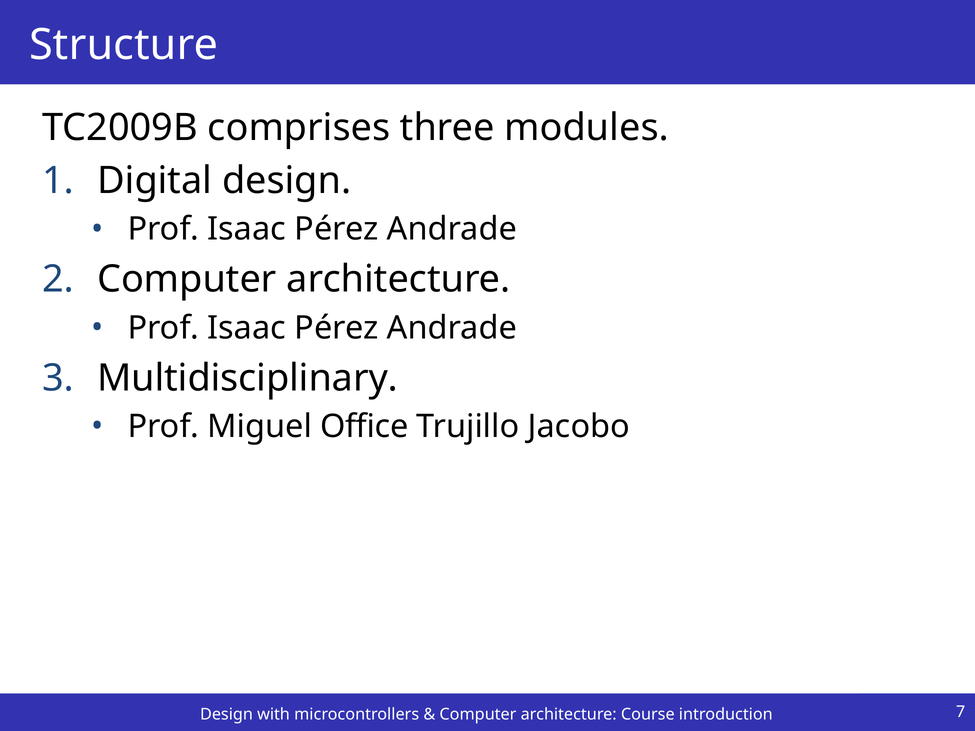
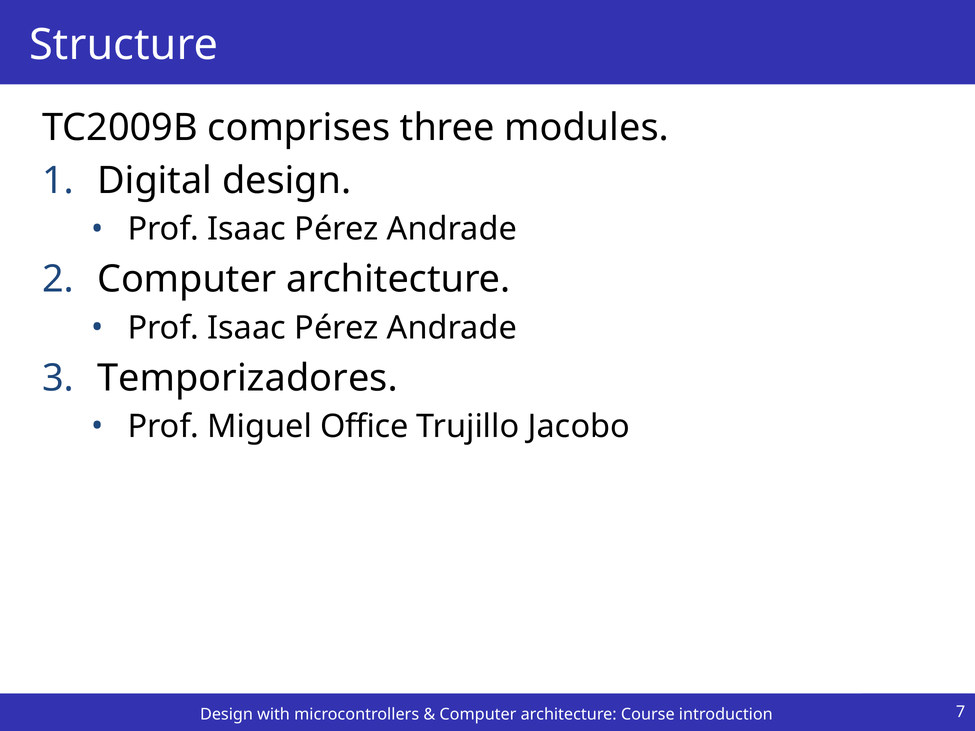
Multidisciplinary: Multidisciplinary -> Temporizadores
